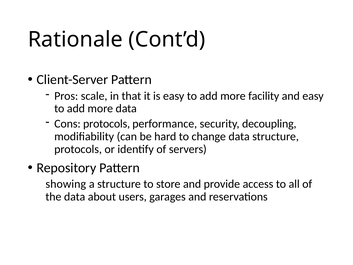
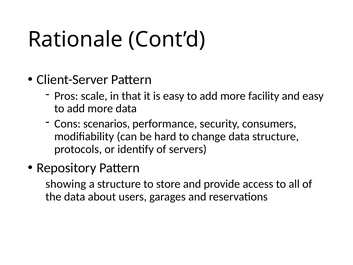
Cons protocols: protocols -> scenarios
decoupling: decoupling -> consumers
